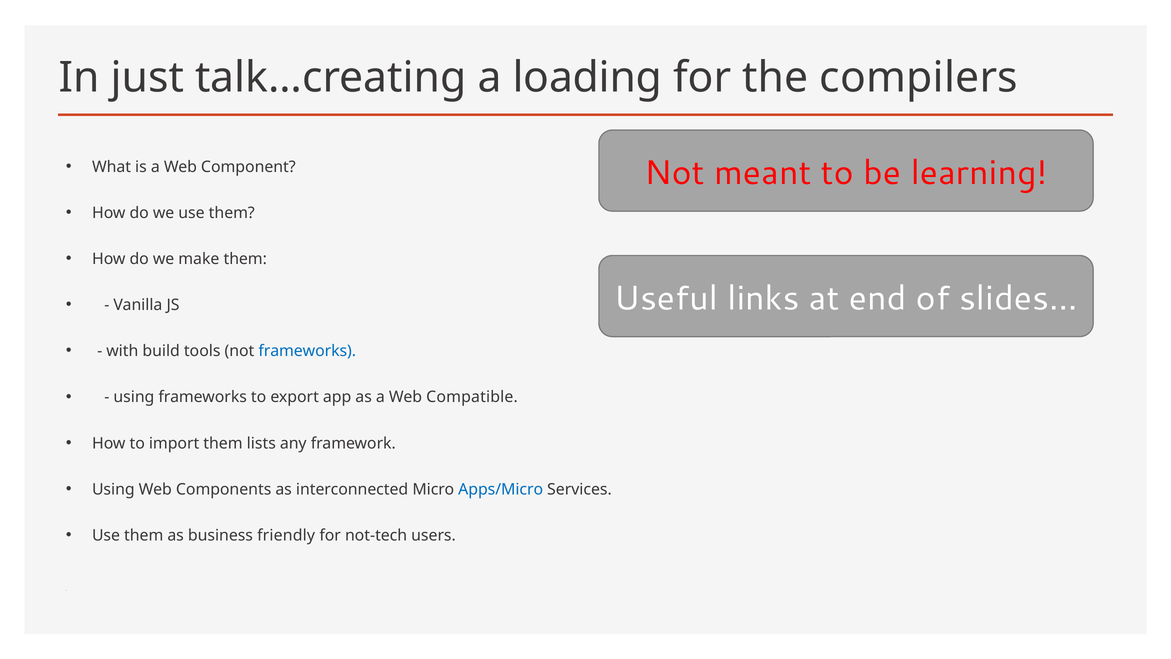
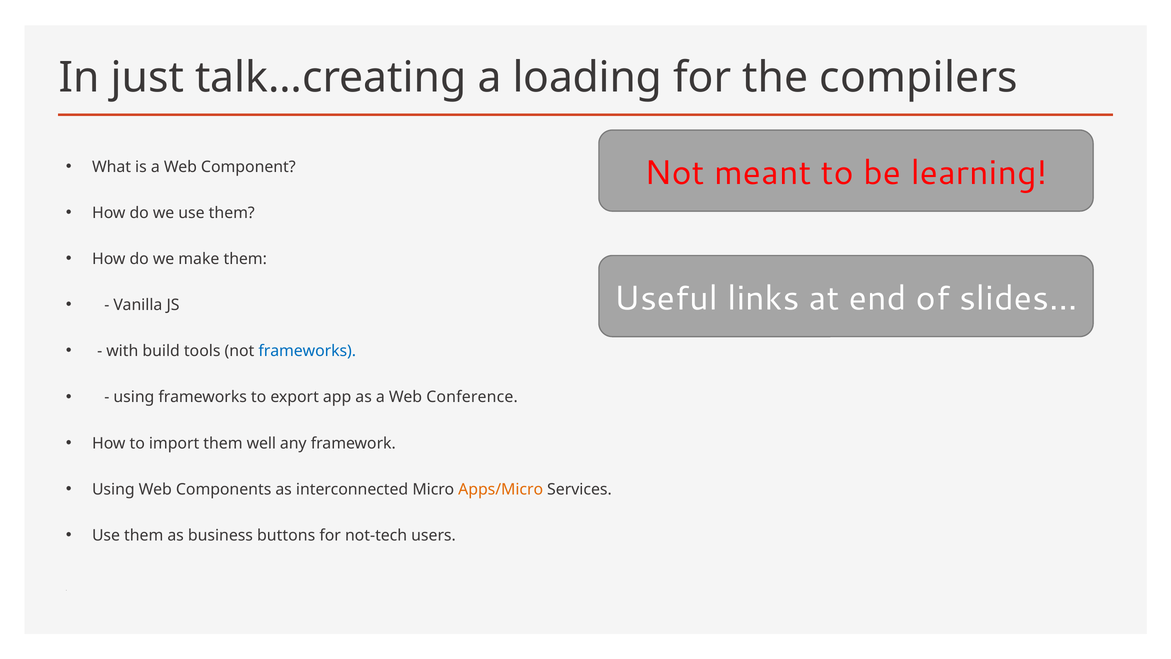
Compatible: Compatible -> Conference
lists: lists -> well
Apps/Micro colour: blue -> orange
friendly: friendly -> buttons
